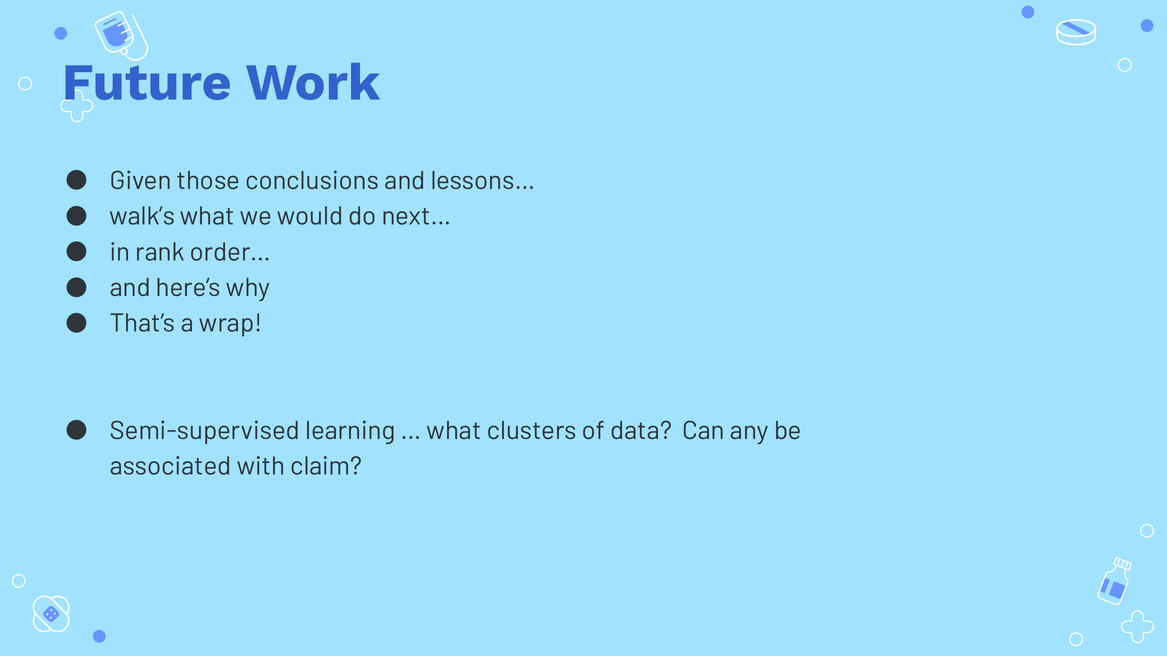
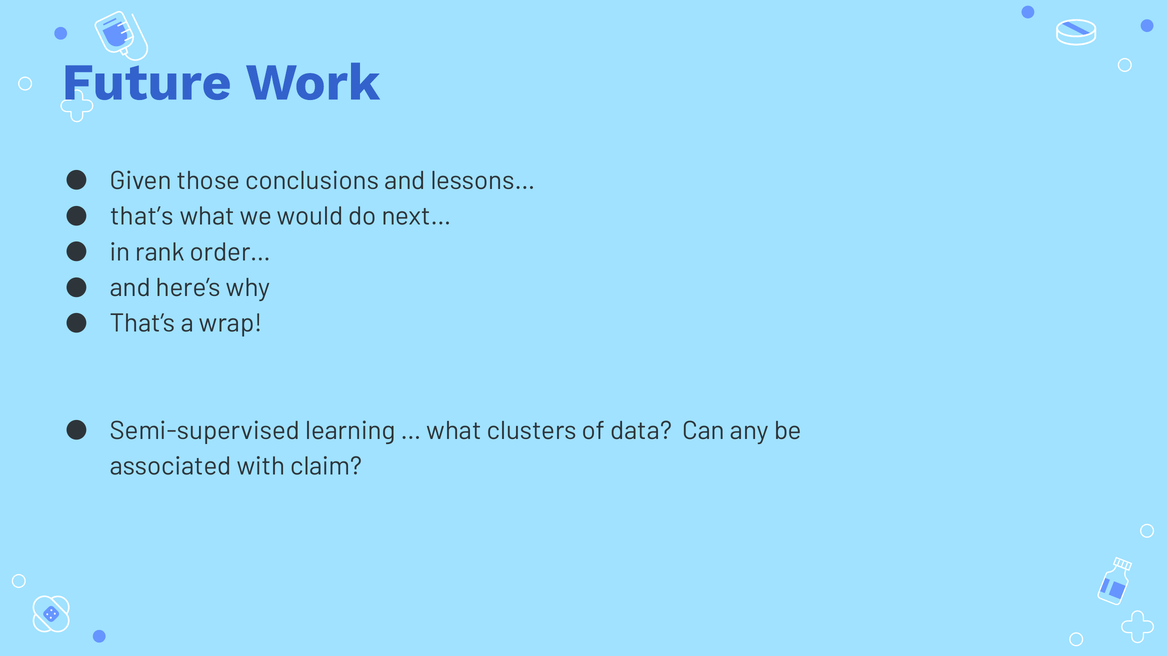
walk’s at (142, 216): walk’s -> that’s
